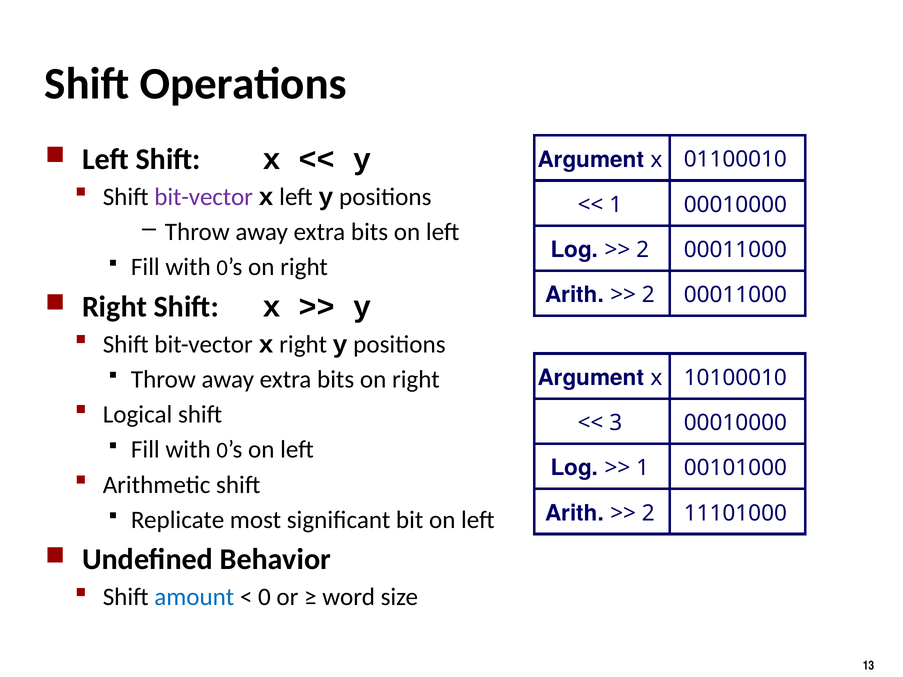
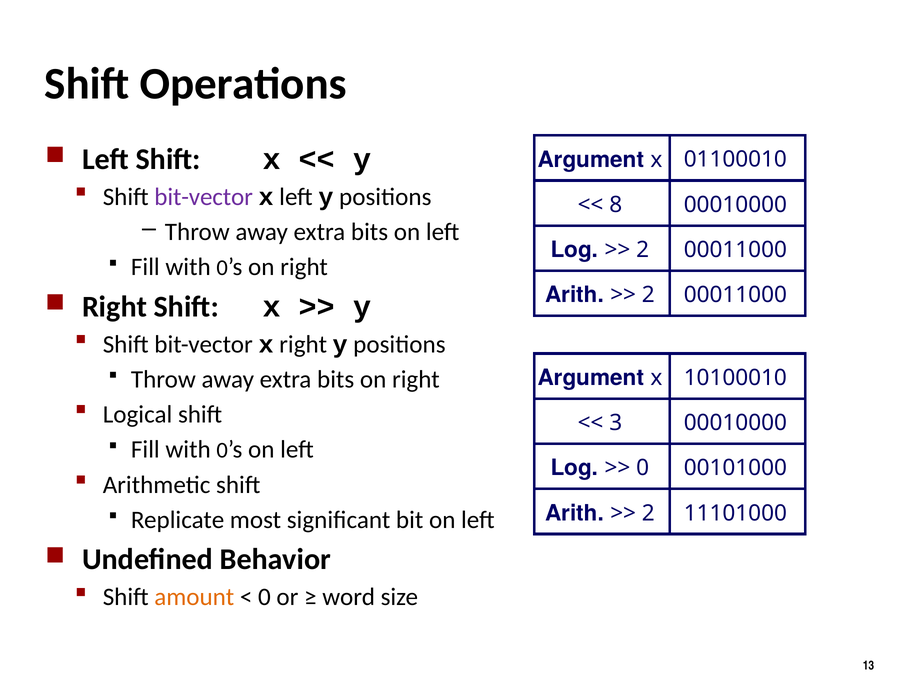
1 at (616, 205): 1 -> 8
1 at (643, 468): 1 -> 0
amount colour: blue -> orange
